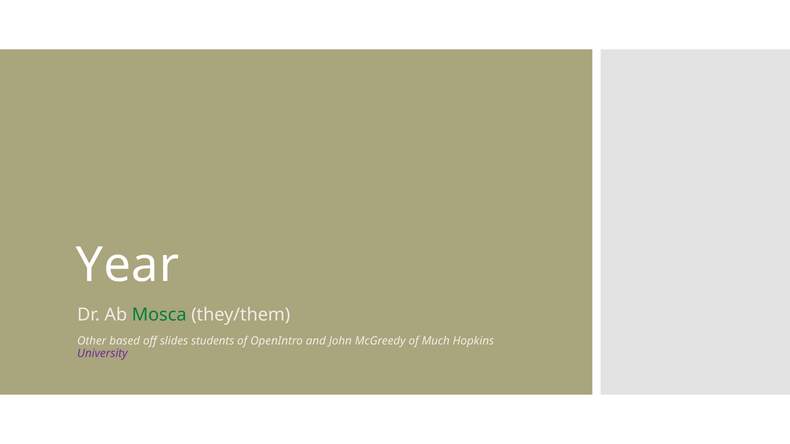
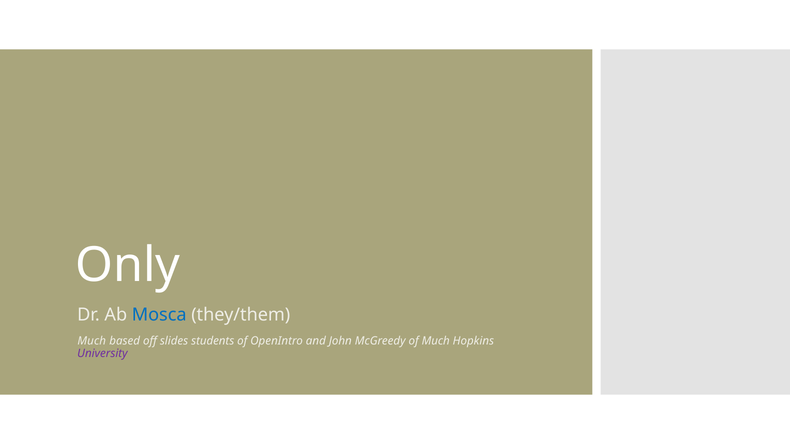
Year: Year -> Only
Mosca colour: green -> blue
Other at (92, 341): Other -> Much
